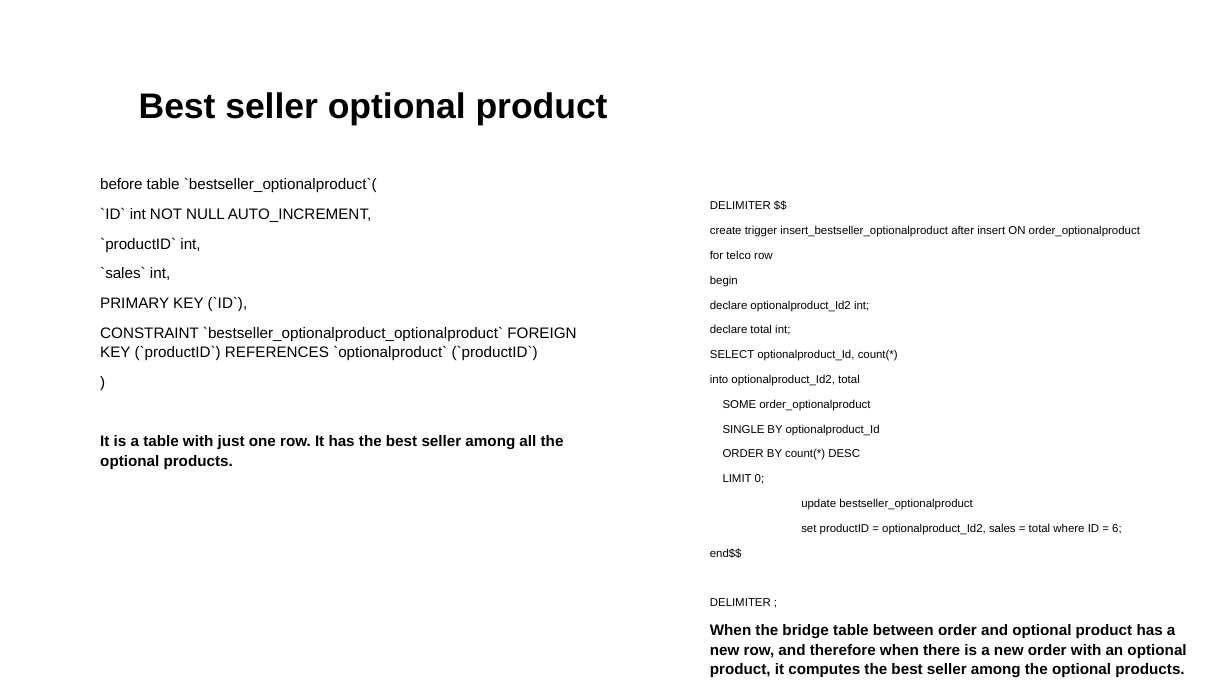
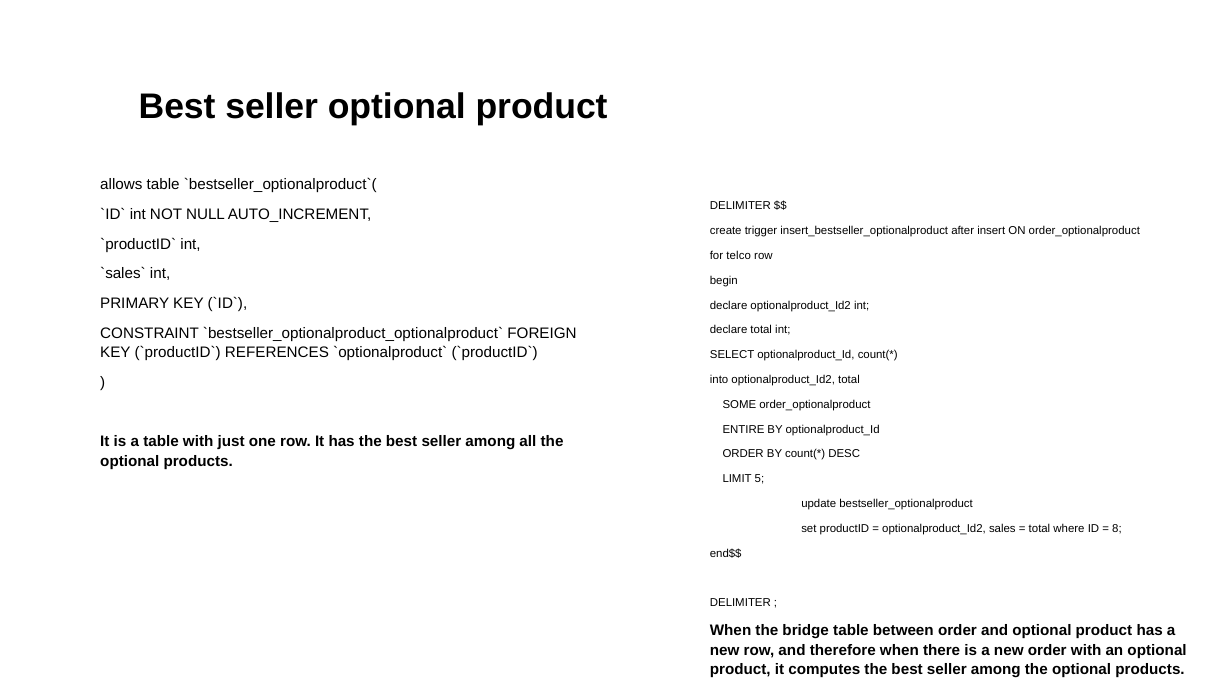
before: before -> allows
SINGLE: SINGLE -> ENTIRE
0: 0 -> 5
6: 6 -> 8
